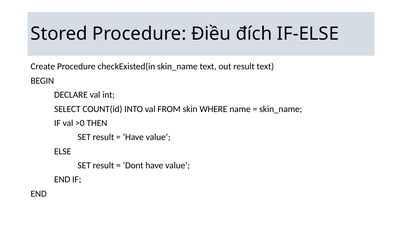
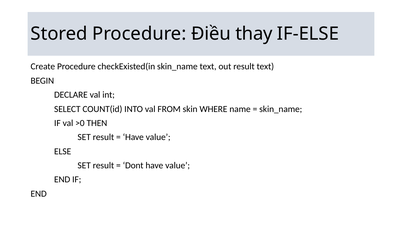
đích: đích -> thay
